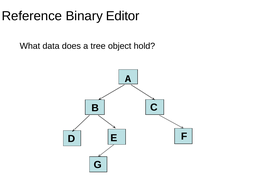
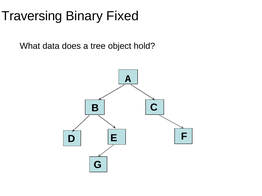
Reference: Reference -> Traversing
Editor: Editor -> Fixed
